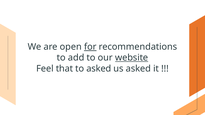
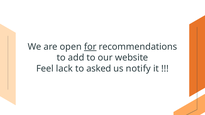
website underline: present -> none
that: that -> lack
us asked: asked -> notify
